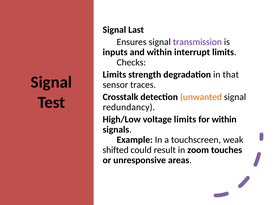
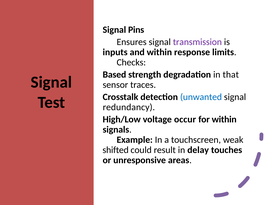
Last: Last -> Pins
interrupt: interrupt -> response
Limits at (114, 75): Limits -> Based
unwanted colour: orange -> blue
voltage limits: limits -> occur
zoom: zoom -> delay
